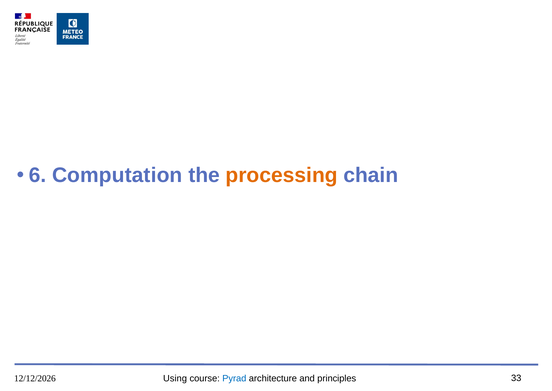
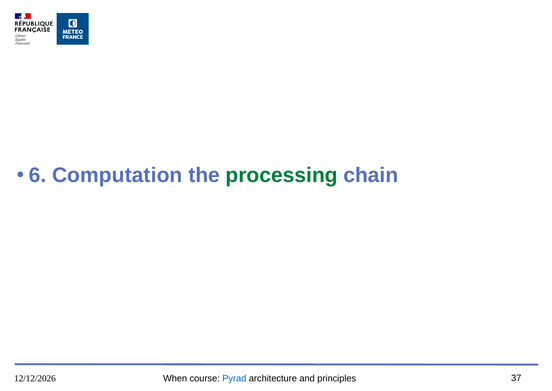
processing colour: orange -> green
Using: Using -> When
33: 33 -> 37
